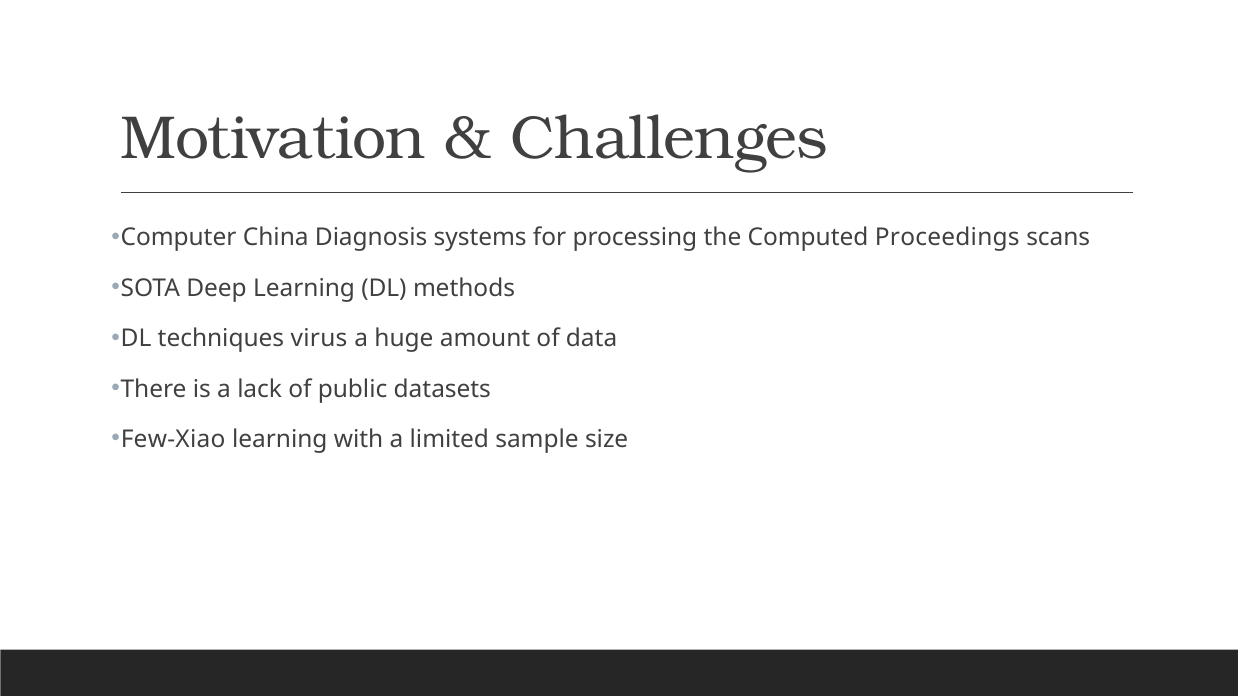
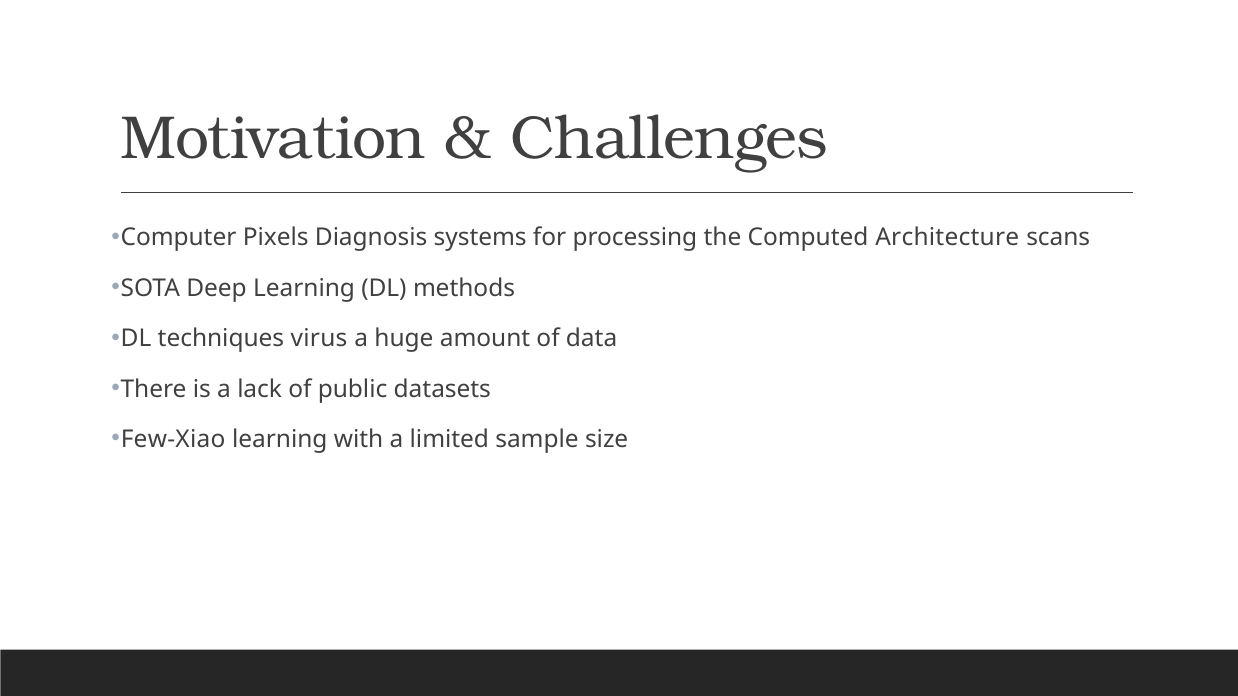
China: China -> Pixels
Proceedings: Proceedings -> Architecture
